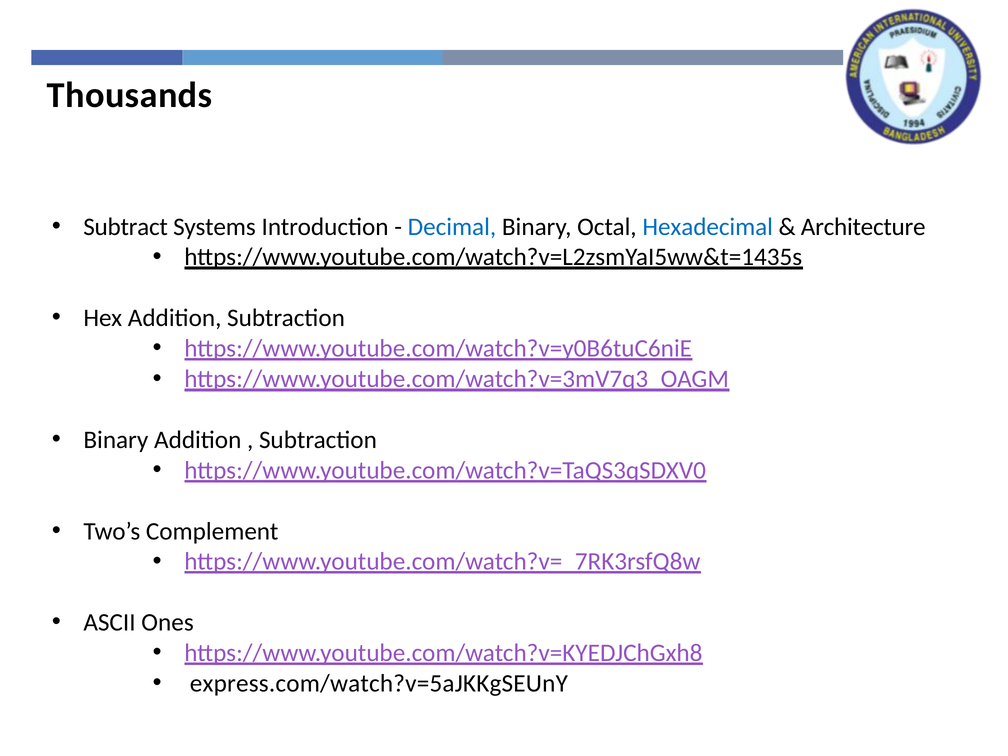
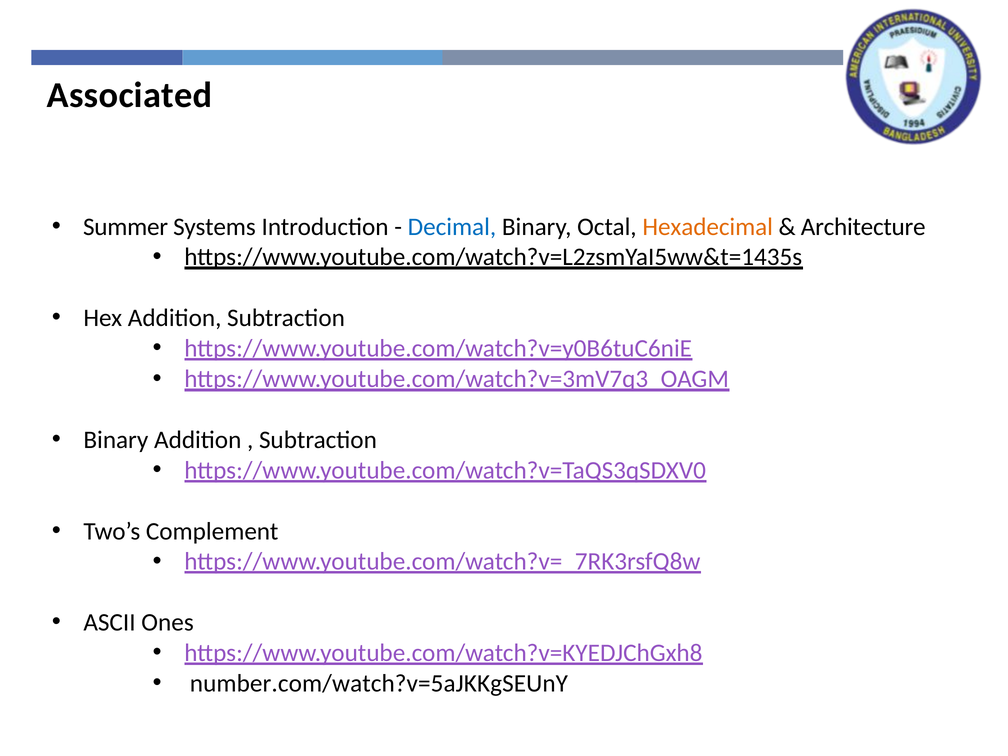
Thousands: Thousands -> Associated
Subtract: Subtract -> Summer
Hexadecimal colour: blue -> orange
express.com/watch?v=5aJKKgSEUnY: express.com/watch?v=5aJKKgSEUnY -> number.com/watch?v=5aJKKgSEUnY
